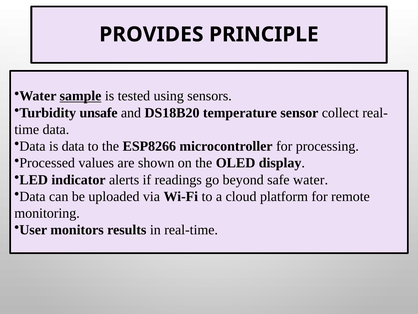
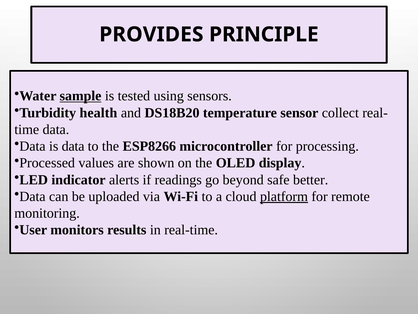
unsafe: unsafe -> health
safe water: water -> better
platform underline: none -> present
